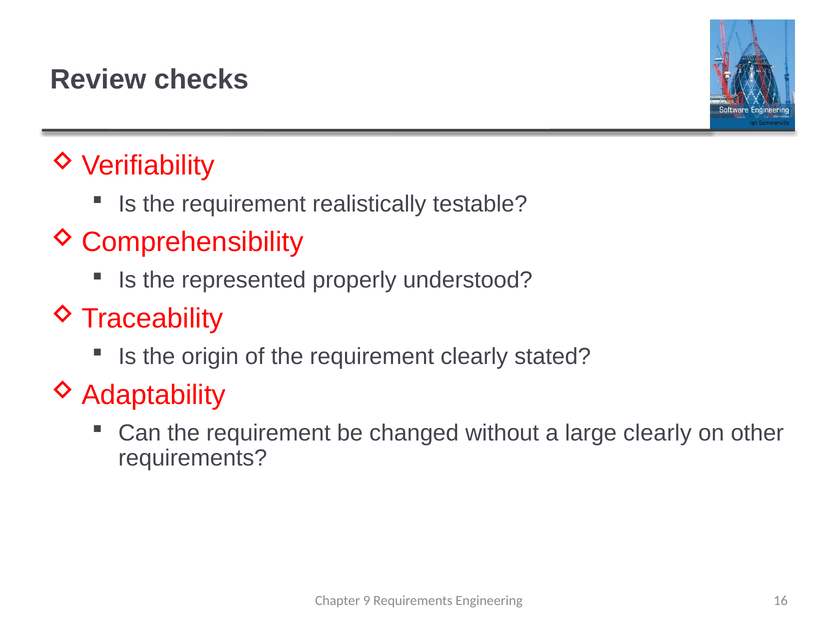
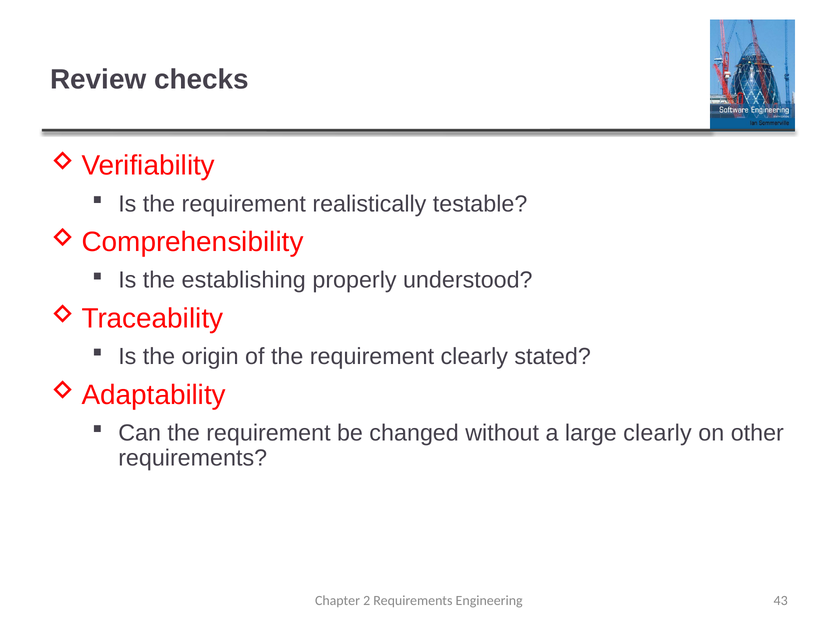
represented: represented -> establishing
9: 9 -> 2
16: 16 -> 43
